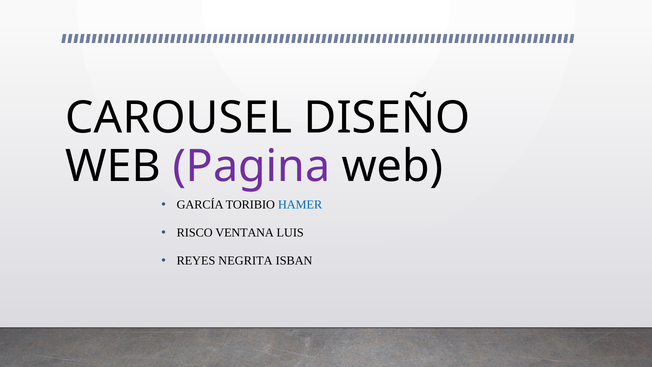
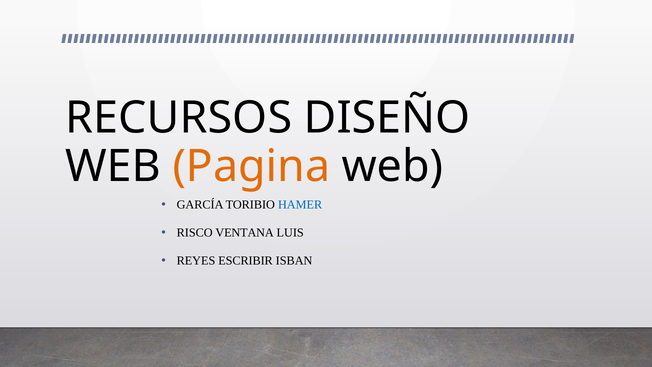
CAROUSEL: CAROUSEL -> RECURSOS
Pagina colour: purple -> orange
NEGRITA: NEGRITA -> ESCRIBIR
